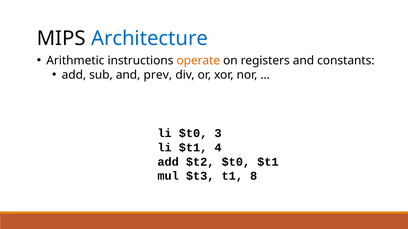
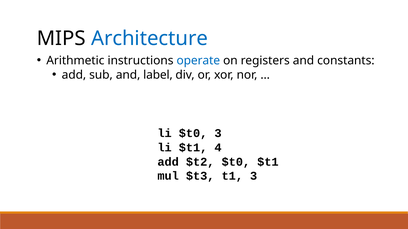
operate colour: orange -> blue
prev: prev -> label
t1 8: 8 -> 3
